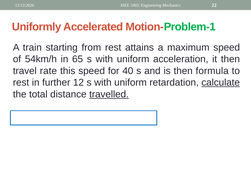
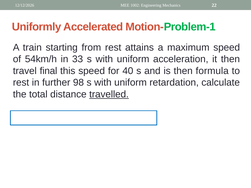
65: 65 -> 33
rate: rate -> final
12: 12 -> 98
calculate underline: present -> none
